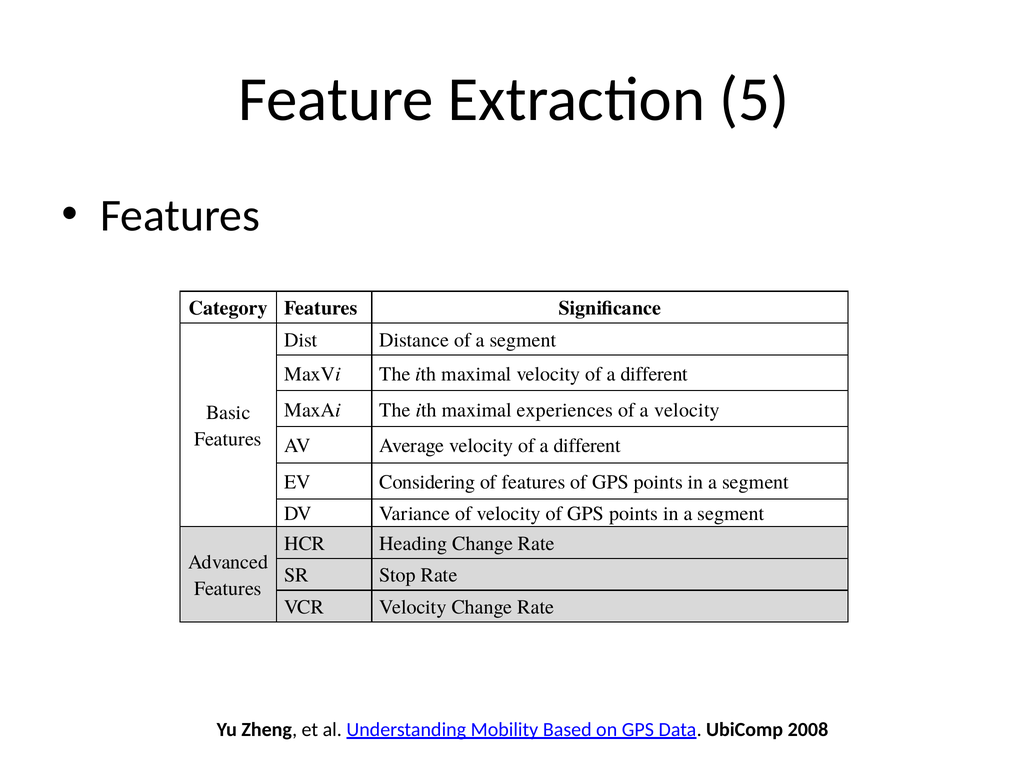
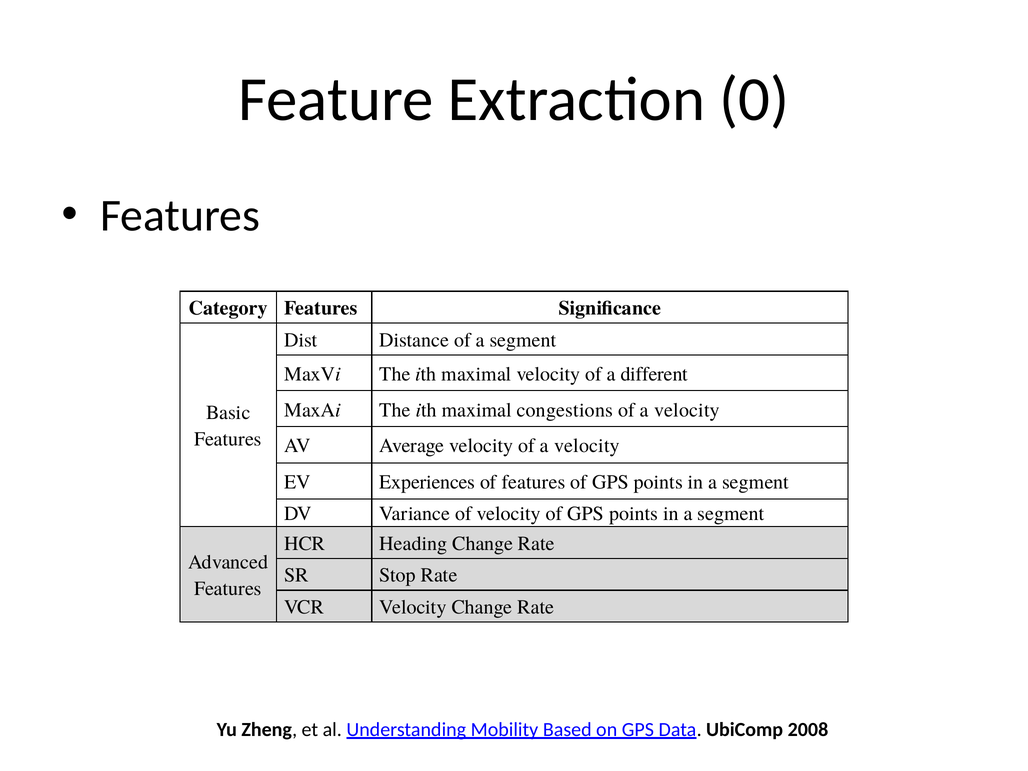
5: 5 -> 0
experiences: experiences -> congestions
different at (587, 446): different -> velocity
Considering: Considering -> Experiences
